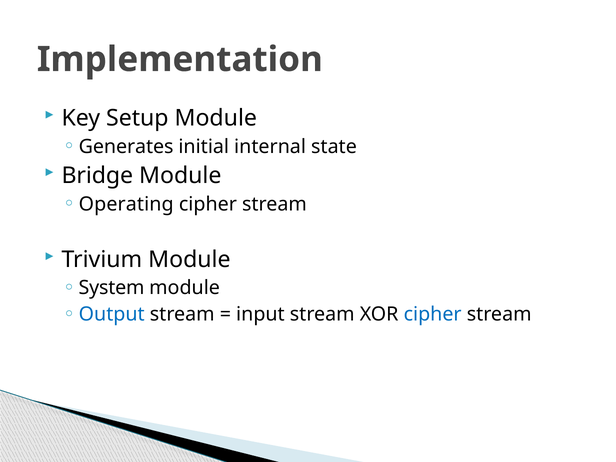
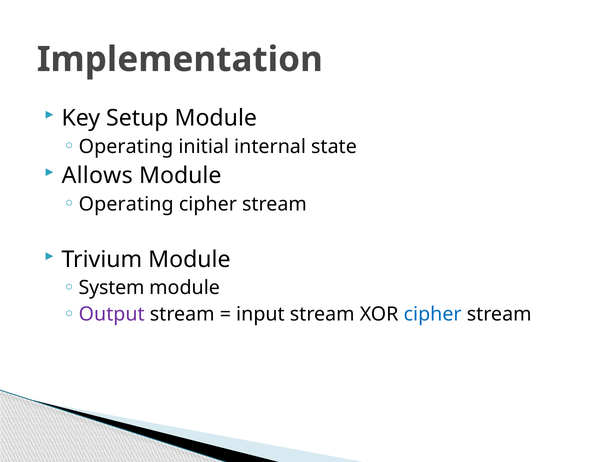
Generates at (126, 147): Generates -> Operating
Bridge: Bridge -> Allows
Output colour: blue -> purple
